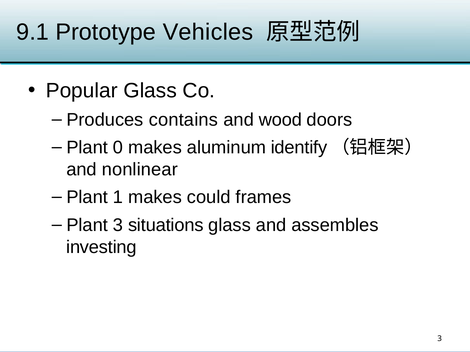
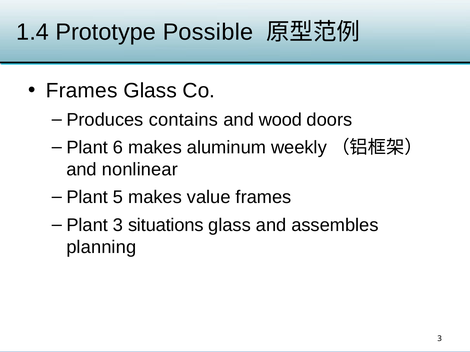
9.1: 9.1 -> 1.4
Vehicles: Vehicles -> Possible
Popular at (82, 91): Popular -> Frames
0: 0 -> 6
identify: identify -> weekly
1: 1 -> 5
could: could -> value
investing: investing -> planning
